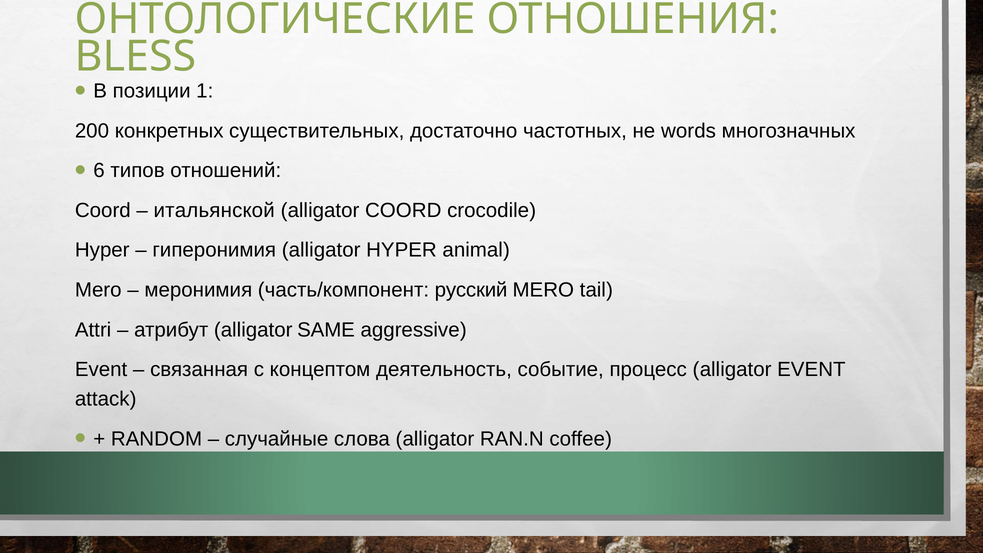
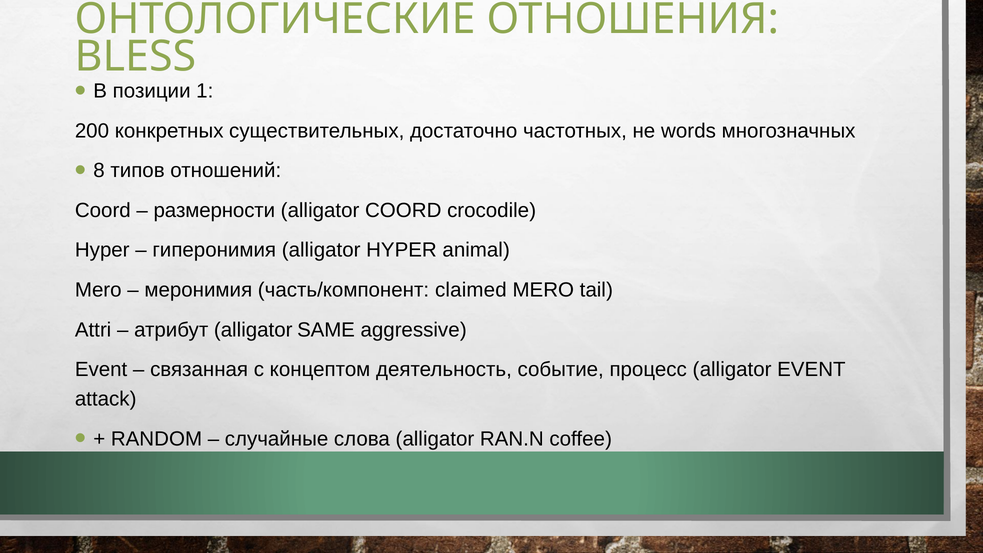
6: 6 -> 8
итальянской: итальянской -> размерности
русский: русский -> claimed
